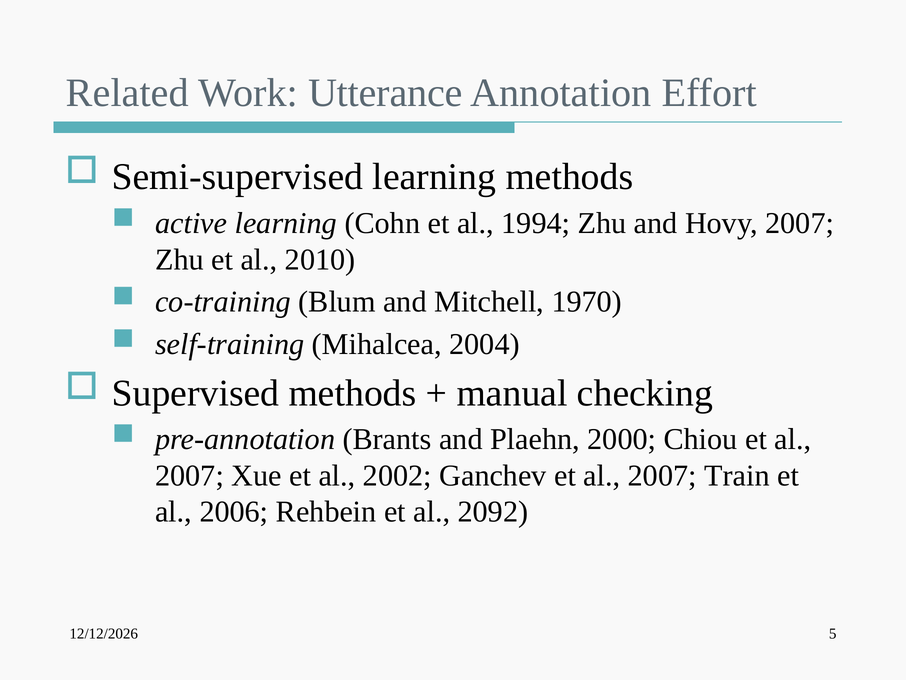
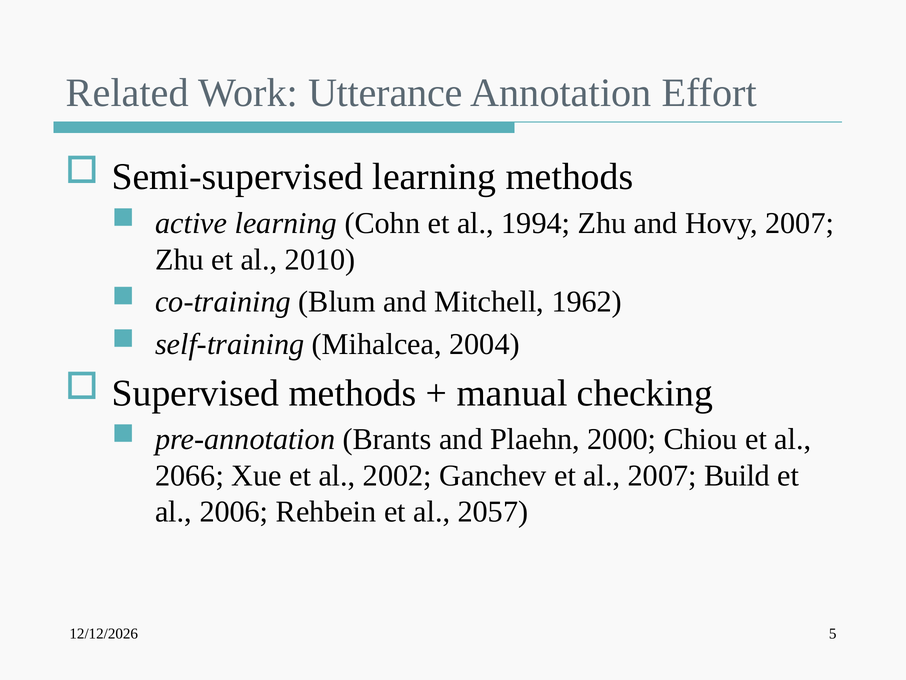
1970: 1970 -> 1962
2007 at (190, 475): 2007 -> 2066
Train: Train -> Build
2092: 2092 -> 2057
